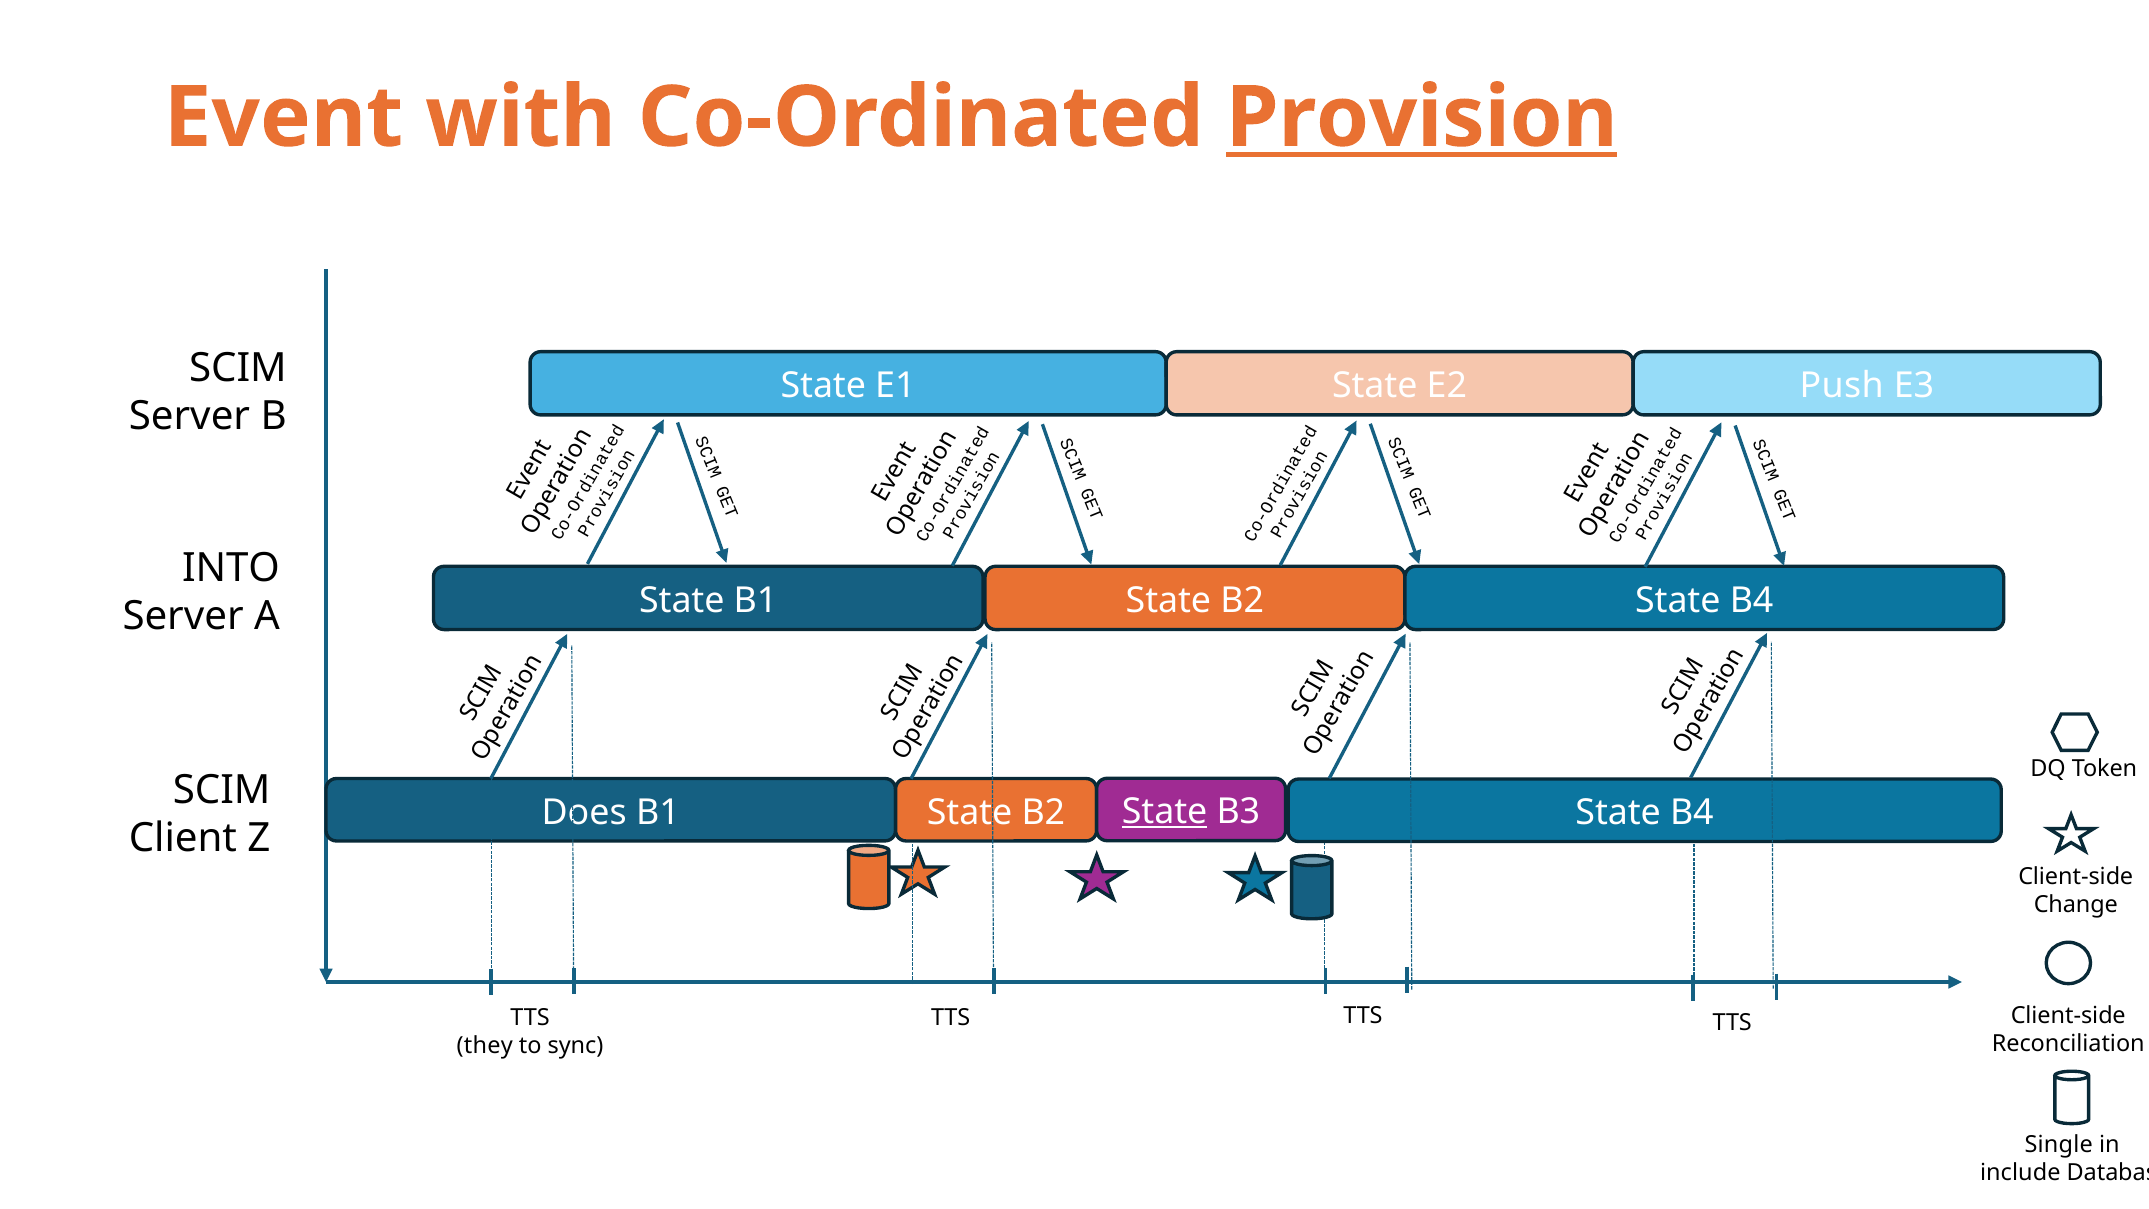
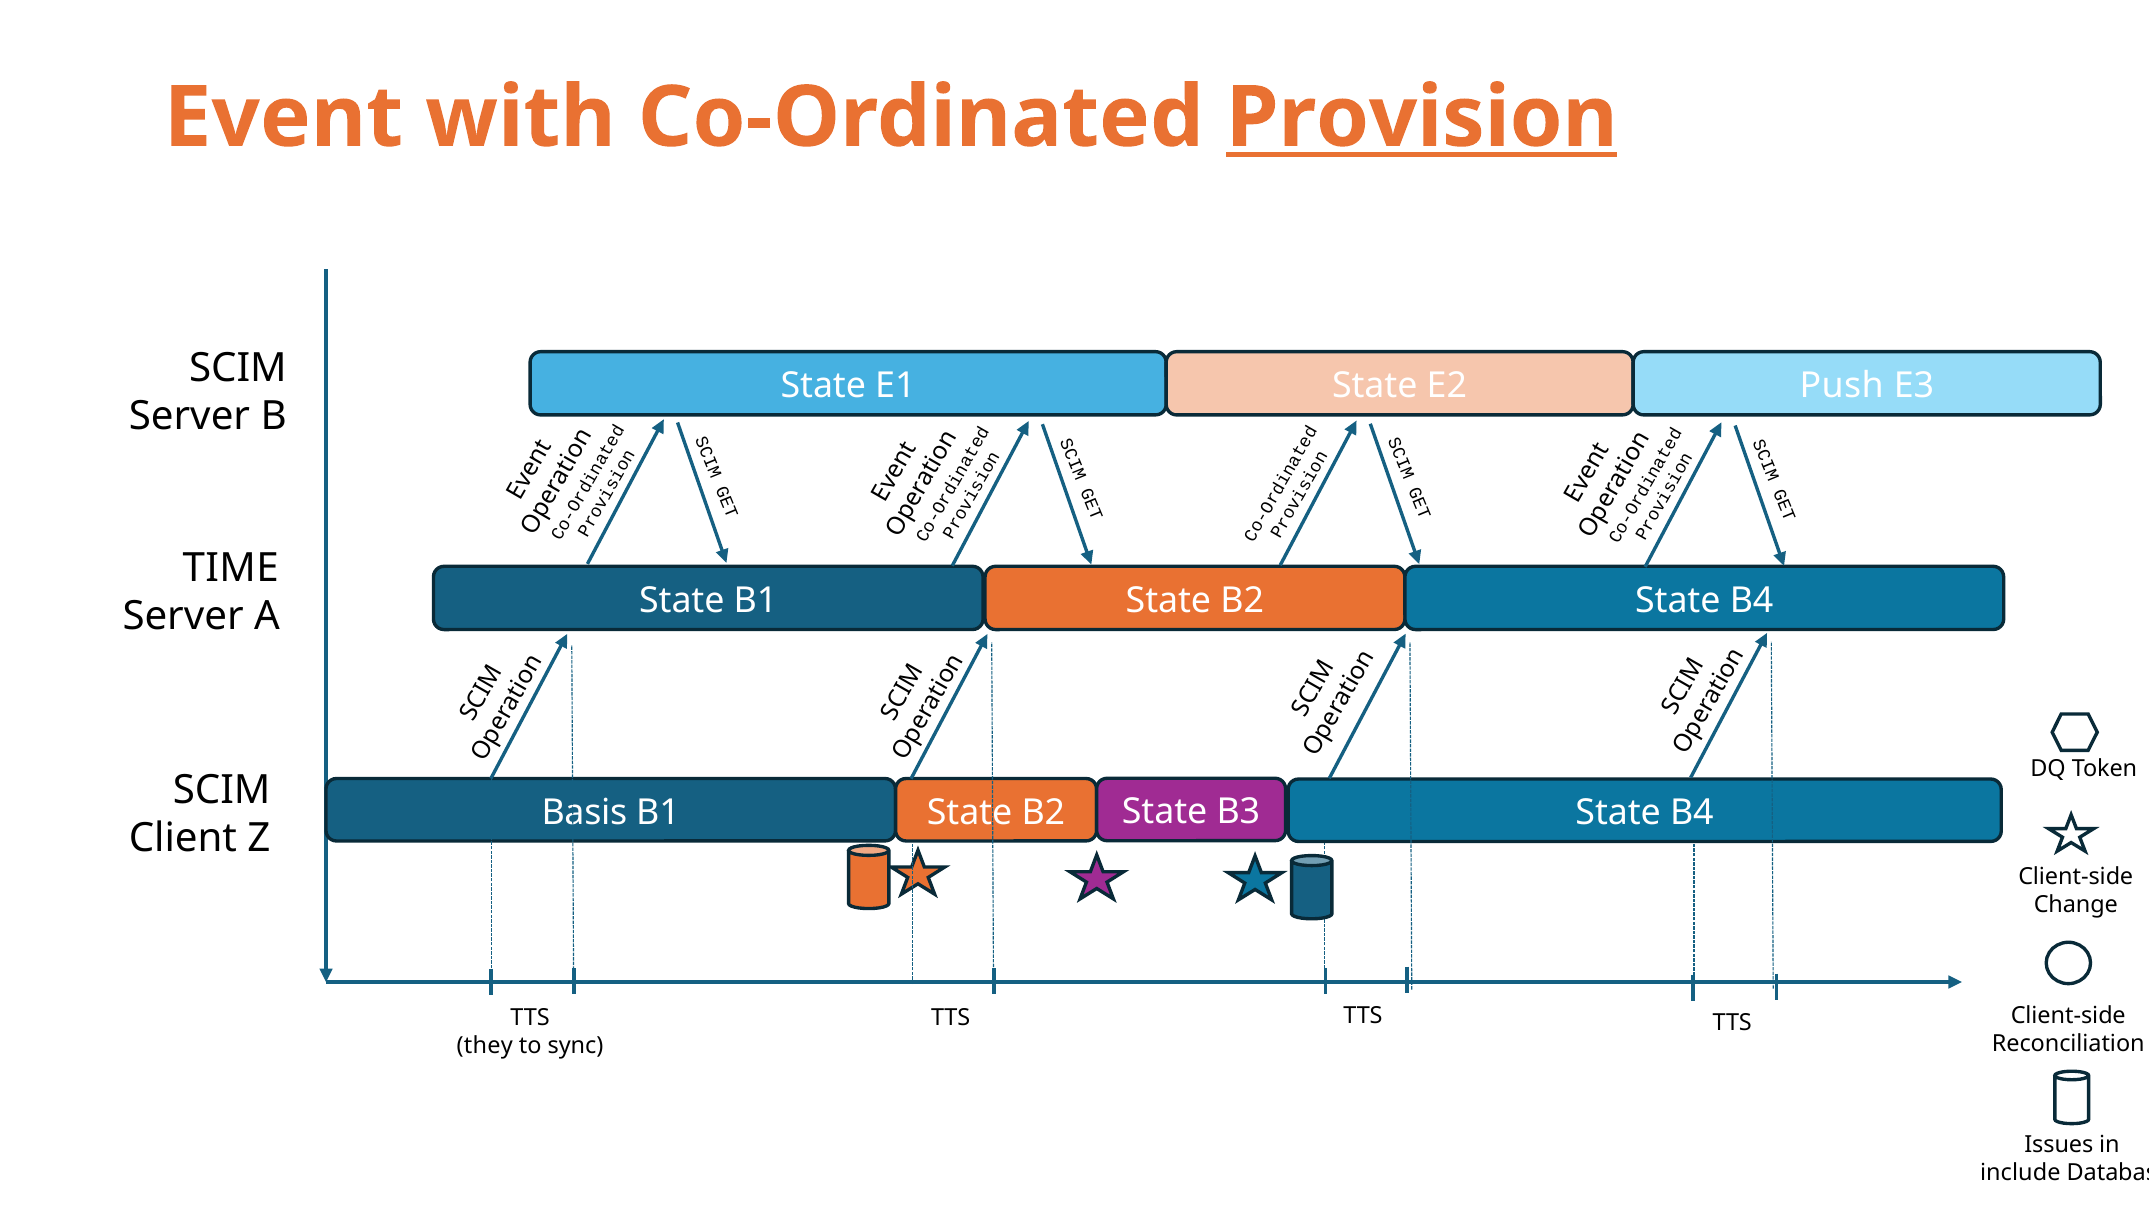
INTO: INTO -> TIME
State at (1165, 812) underline: present -> none
Does: Does -> Basis
Single: Single -> Issues
